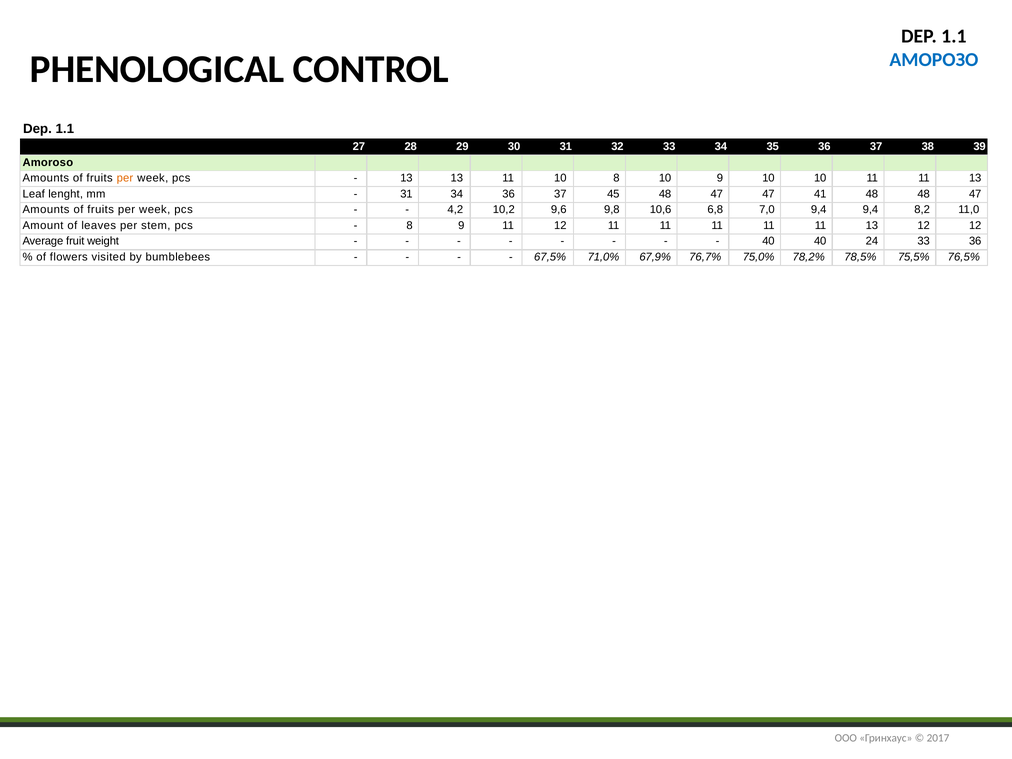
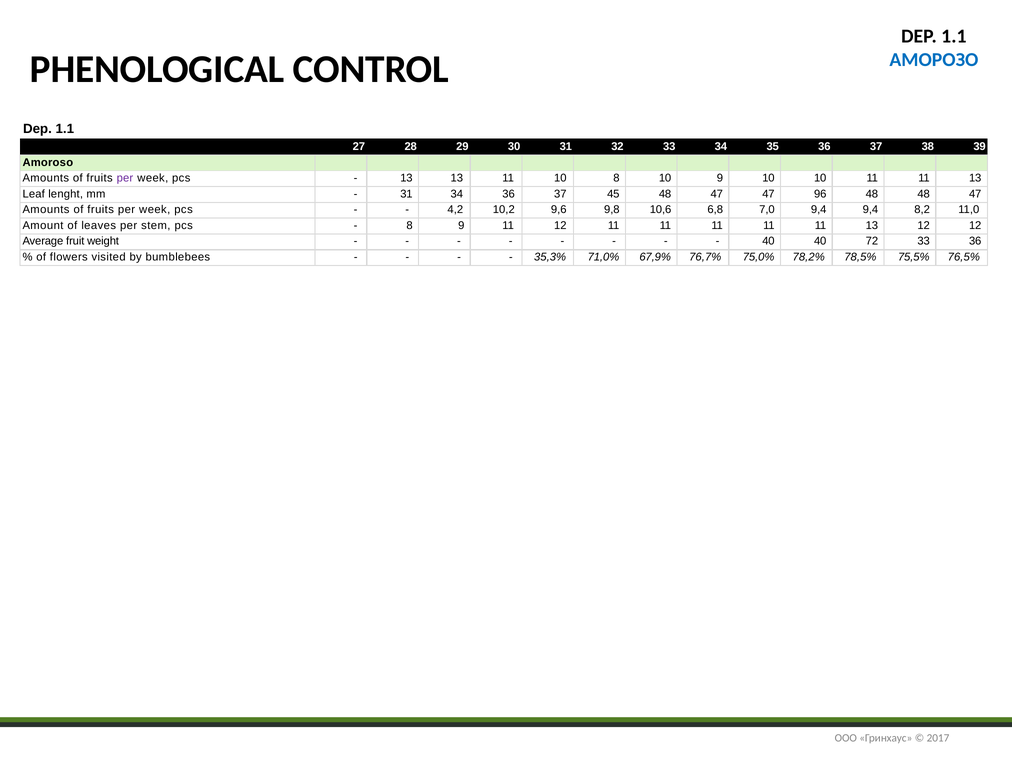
per at (125, 178) colour: orange -> purple
41: 41 -> 96
24: 24 -> 72
67,5%: 67,5% -> 35,3%
